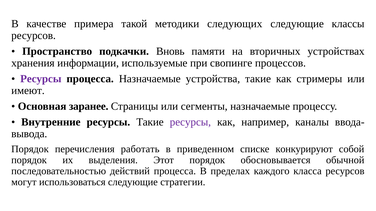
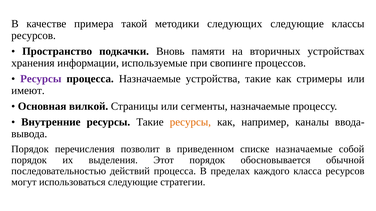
заранее: заранее -> вилкой
ресурсы at (190, 122) colour: purple -> orange
работать: работать -> позволит
списке конкурируют: конкурируют -> назначаемые
